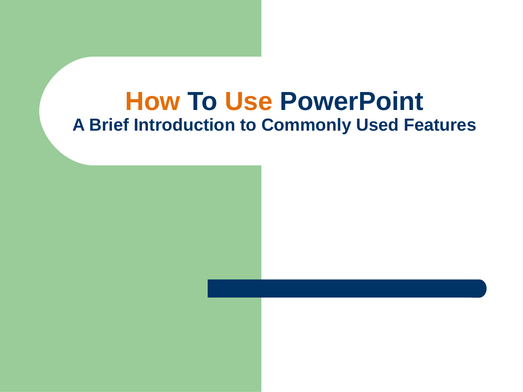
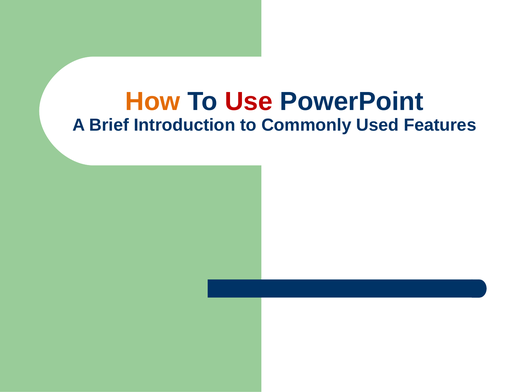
Use colour: orange -> red
